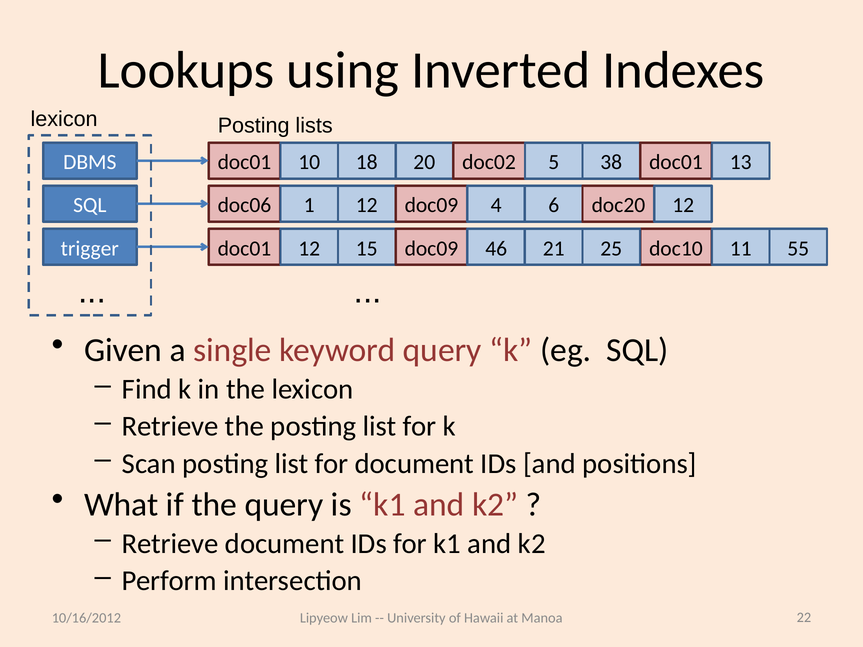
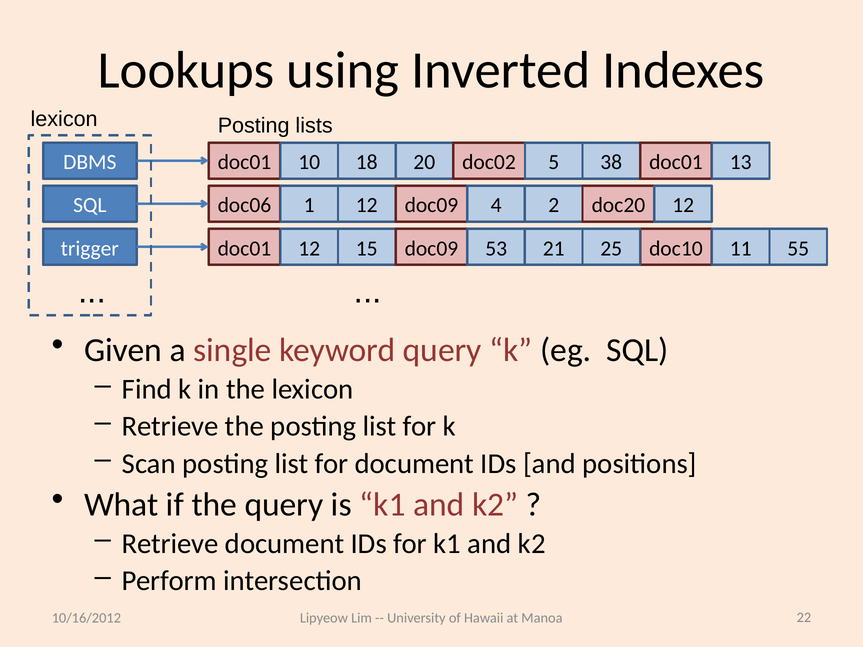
6: 6 -> 2
46: 46 -> 53
